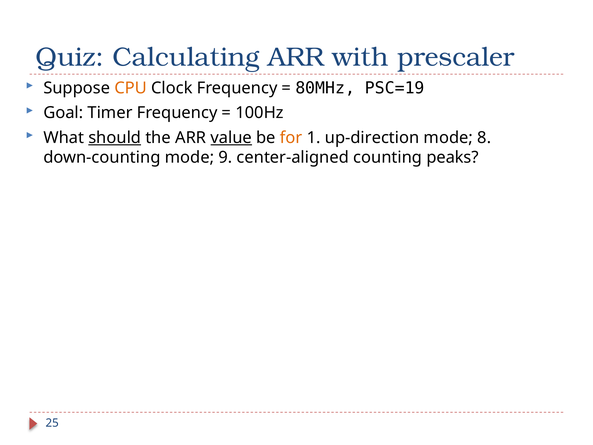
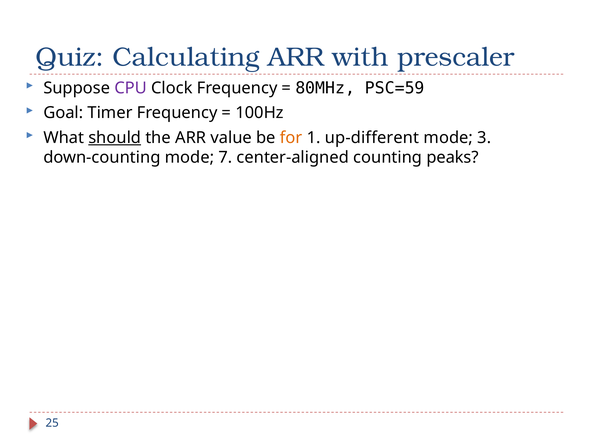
CPU colour: orange -> purple
PSC=19: PSC=19 -> PSC=59
value underline: present -> none
up-direction: up-direction -> up-different
8: 8 -> 3
9: 9 -> 7
